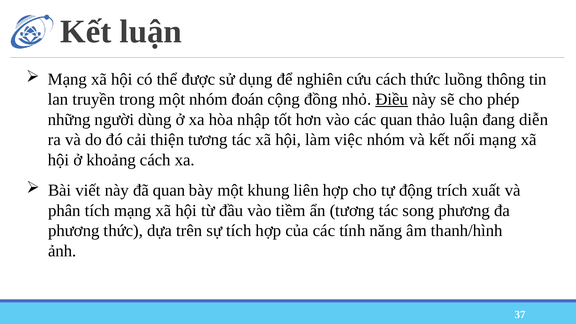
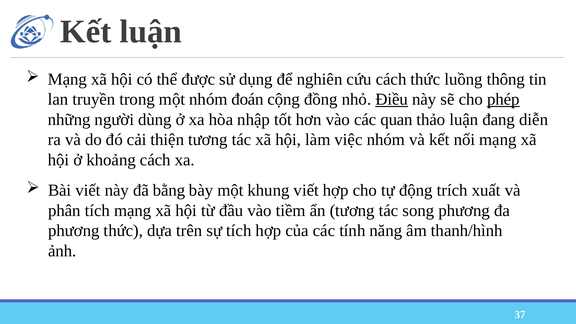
phép underline: none -> present
đã quan: quan -> bằng
khung liên: liên -> viết
